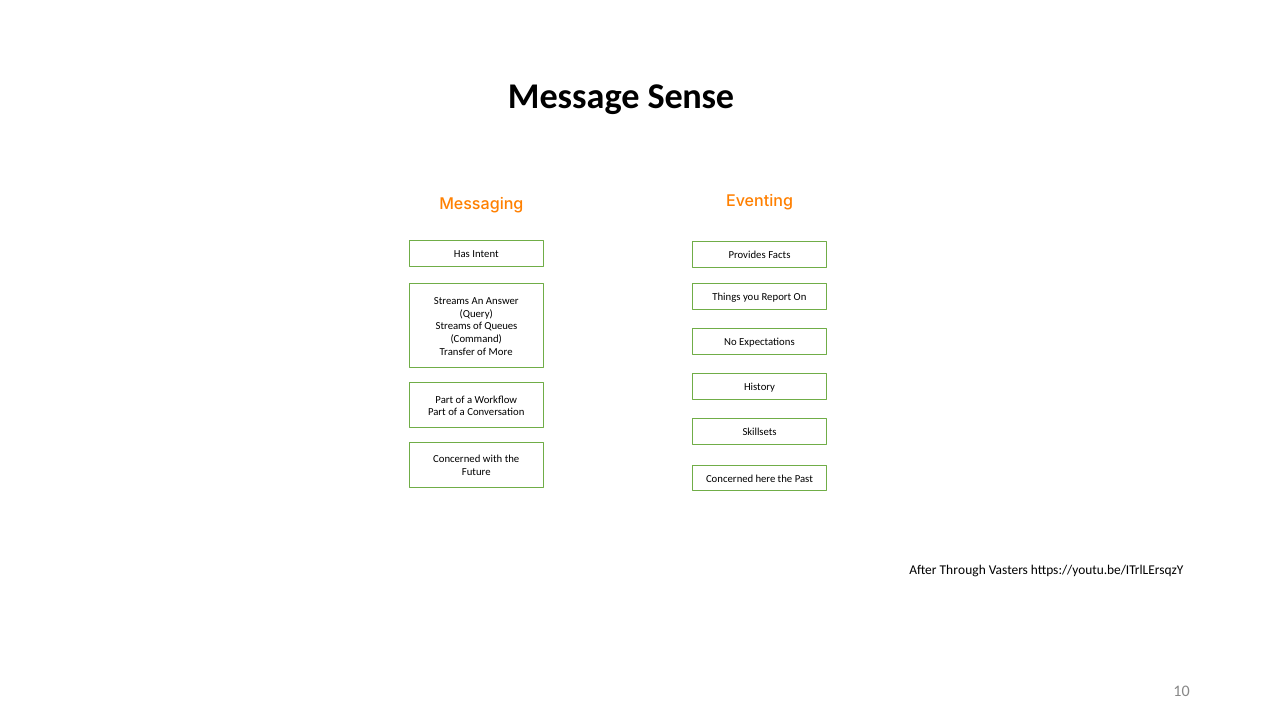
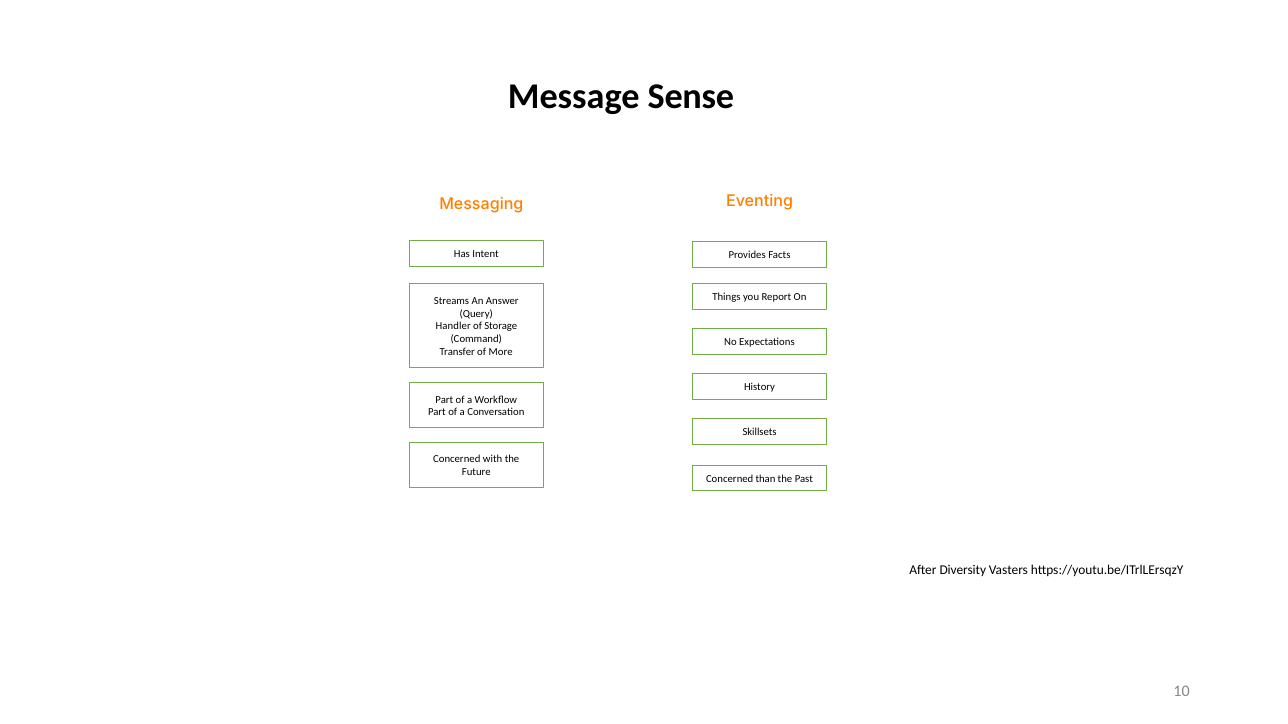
Streams at (453, 327): Streams -> Handler
Queues: Queues -> Storage
here: here -> than
Through: Through -> Diversity
